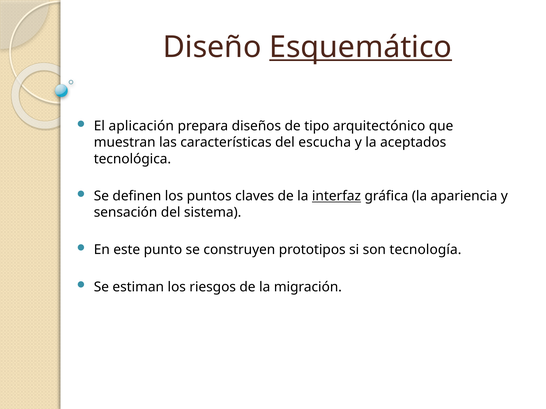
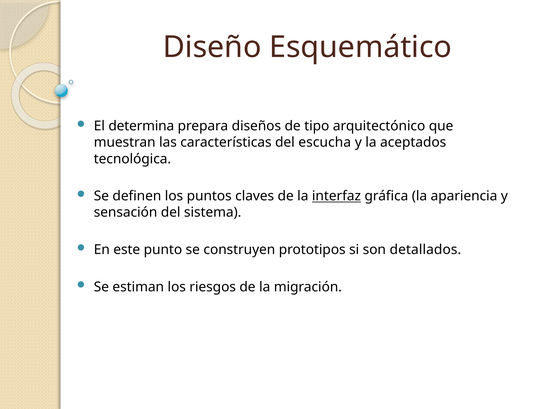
Esquemático underline: present -> none
aplicación: aplicación -> determina
tecnología: tecnología -> detallados
